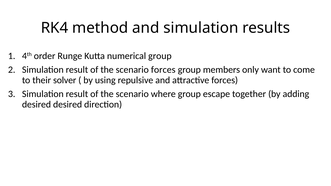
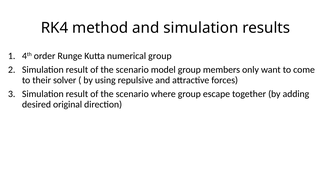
scenario forces: forces -> model
desired desired: desired -> original
